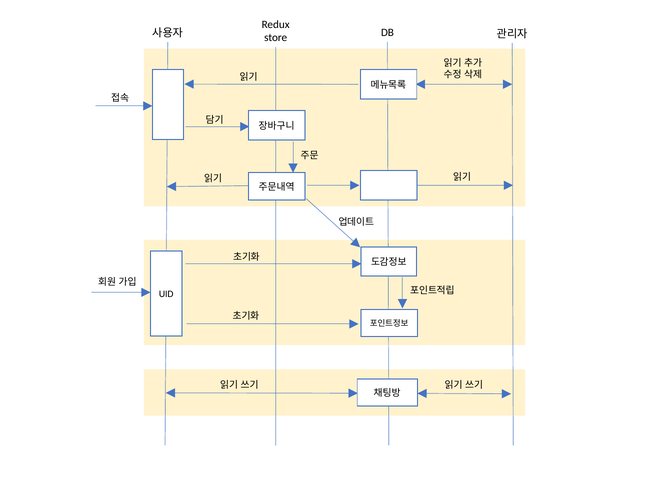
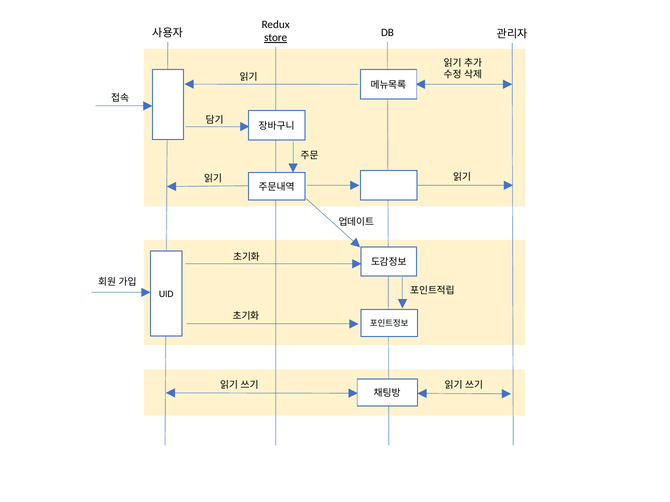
store underline: none -> present
